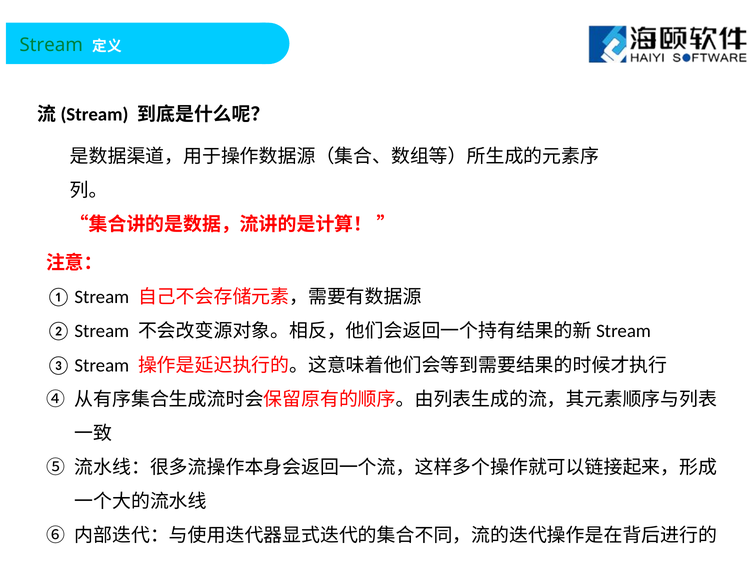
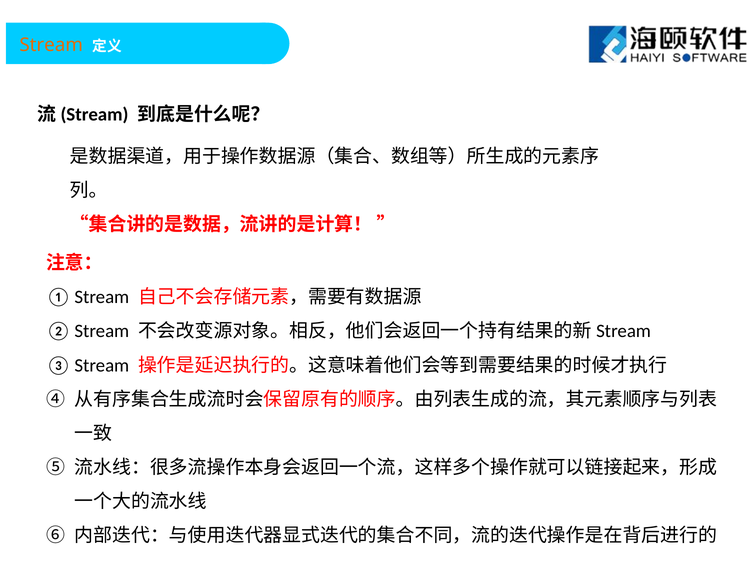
Stream colour: green -> orange
